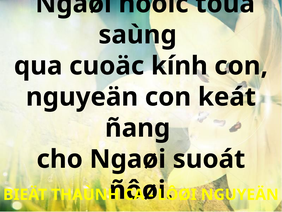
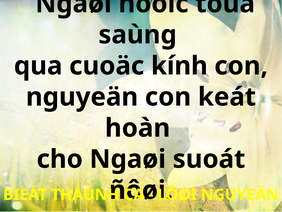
ñang: ñang -> hoàn
